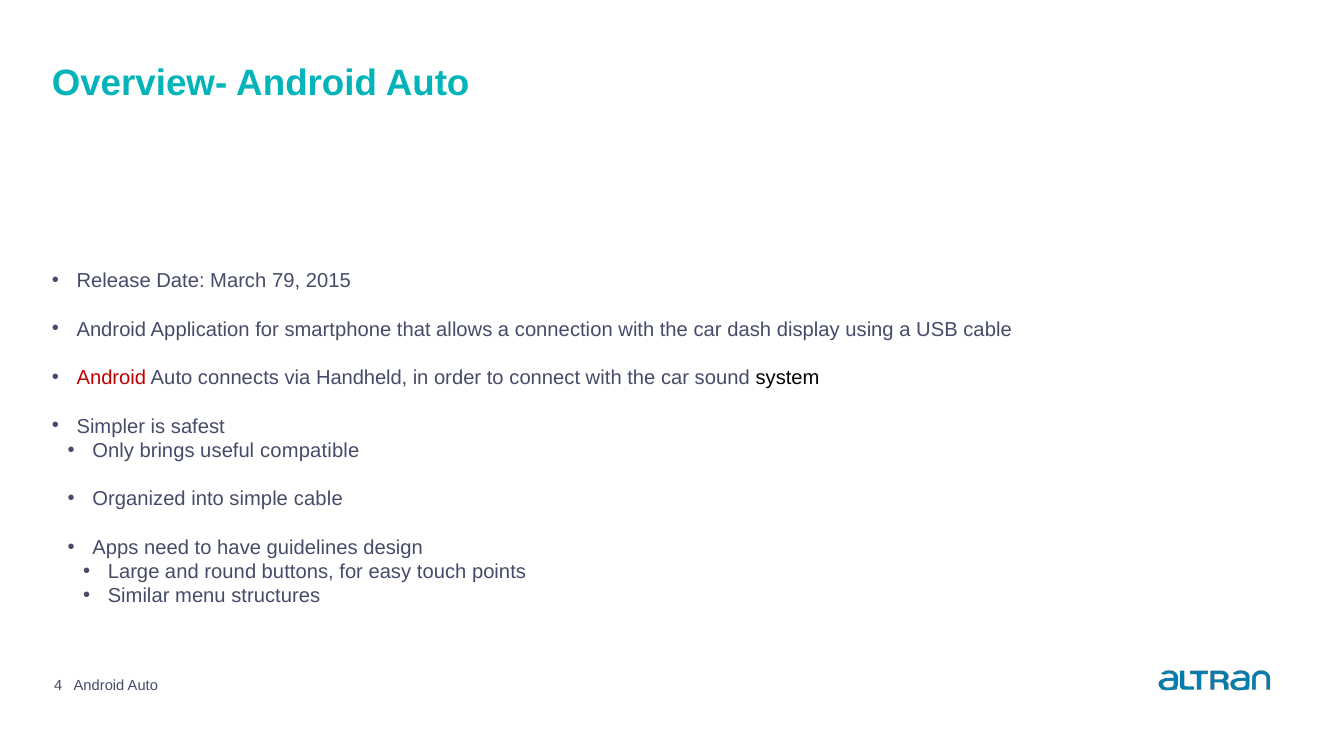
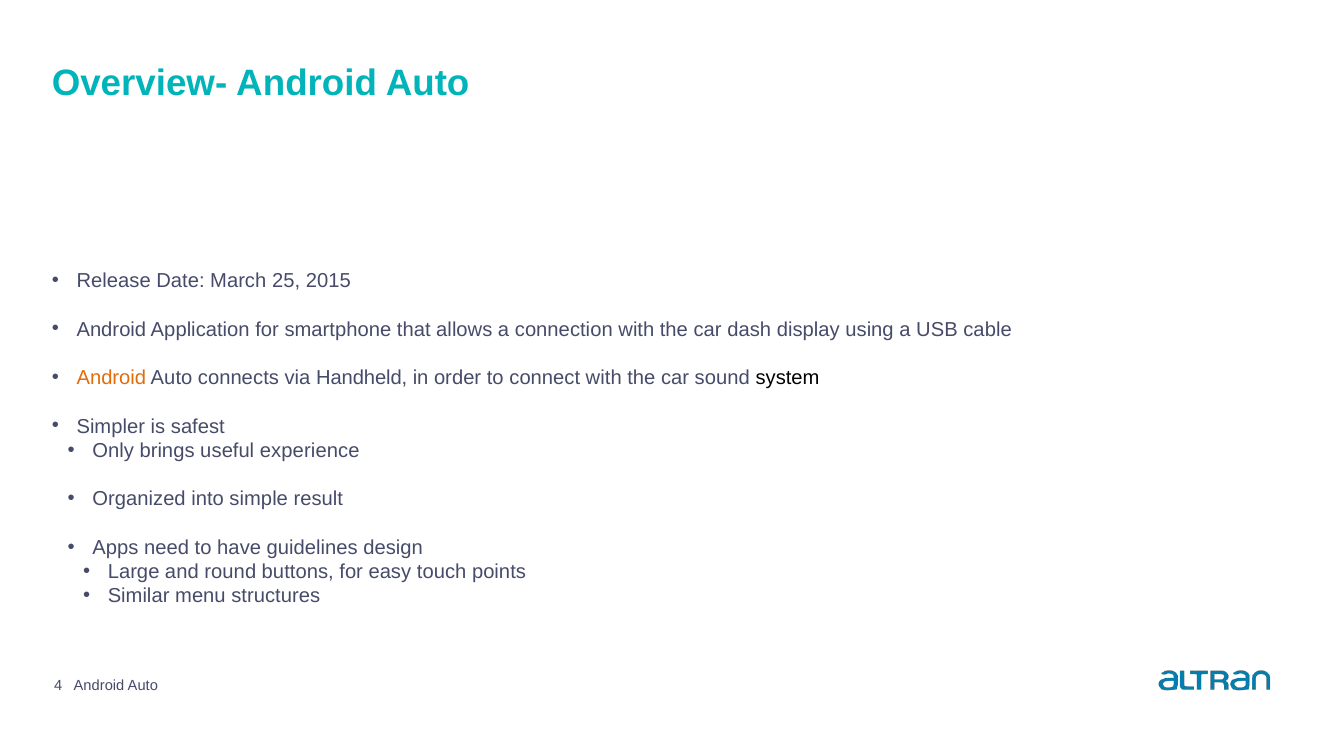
79: 79 -> 25
Android at (111, 378) colour: red -> orange
compatible: compatible -> experience
simple cable: cable -> result
